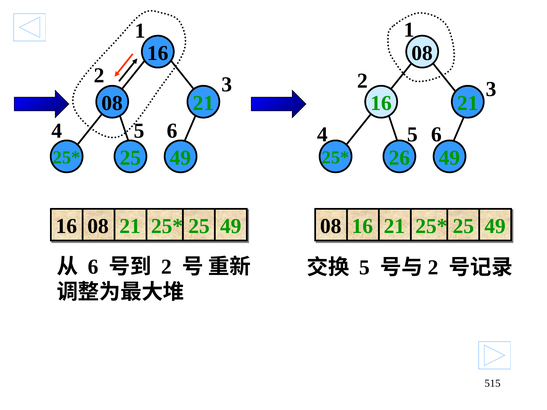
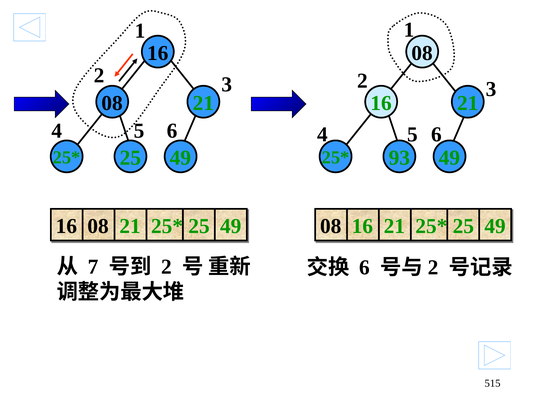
26: 26 -> 93
6 at (93, 267): 6 -> 7
5 at (365, 268): 5 -> 6
